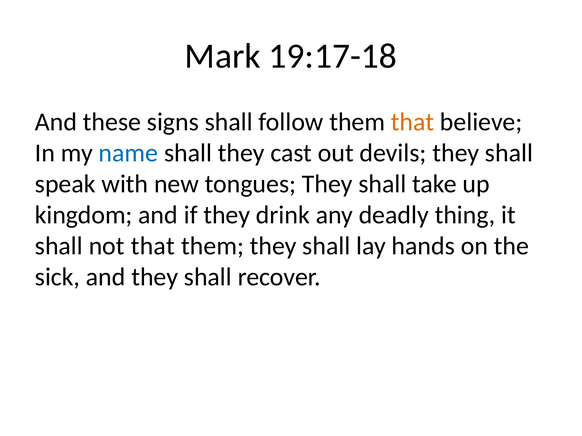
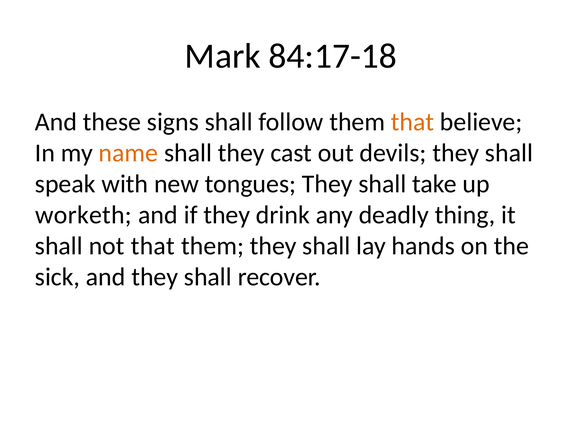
19:17-18: 19:17-18 -> 84:17-18
name colour: blue -> orange
kingdom: kingdom -> worketh
